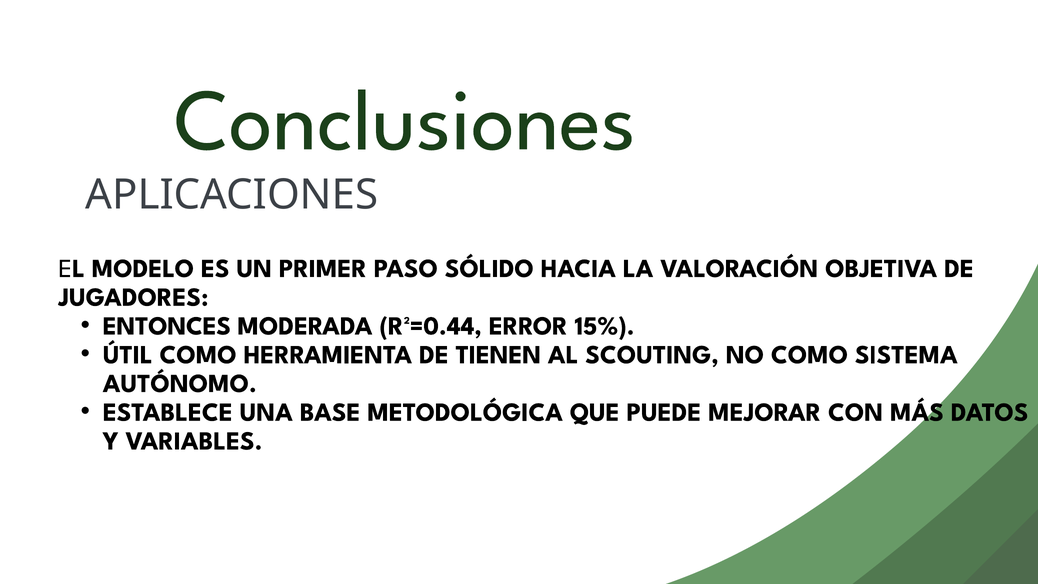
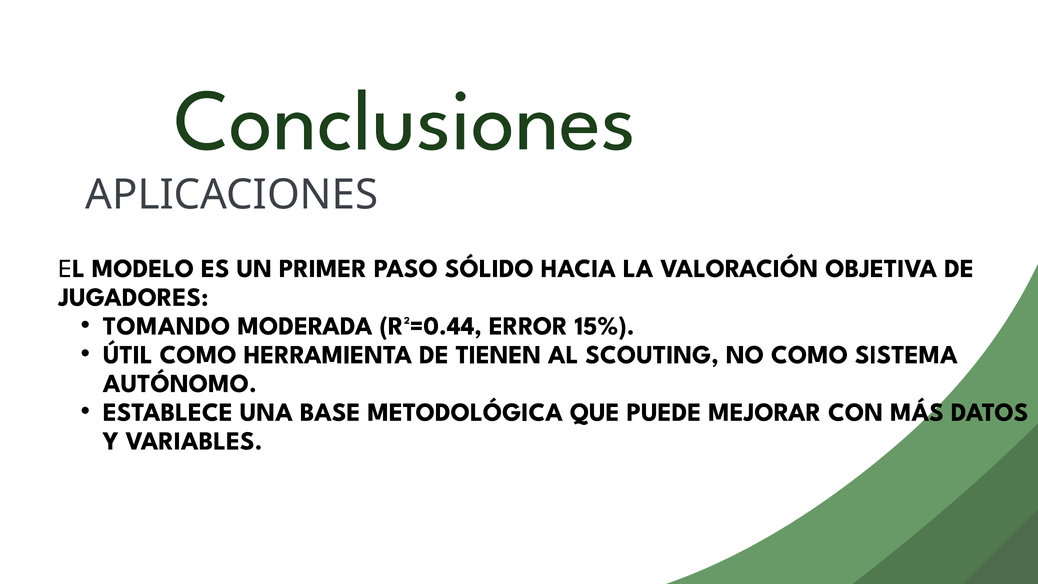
ENTONCES: ENTONCES -> TOMANDO
